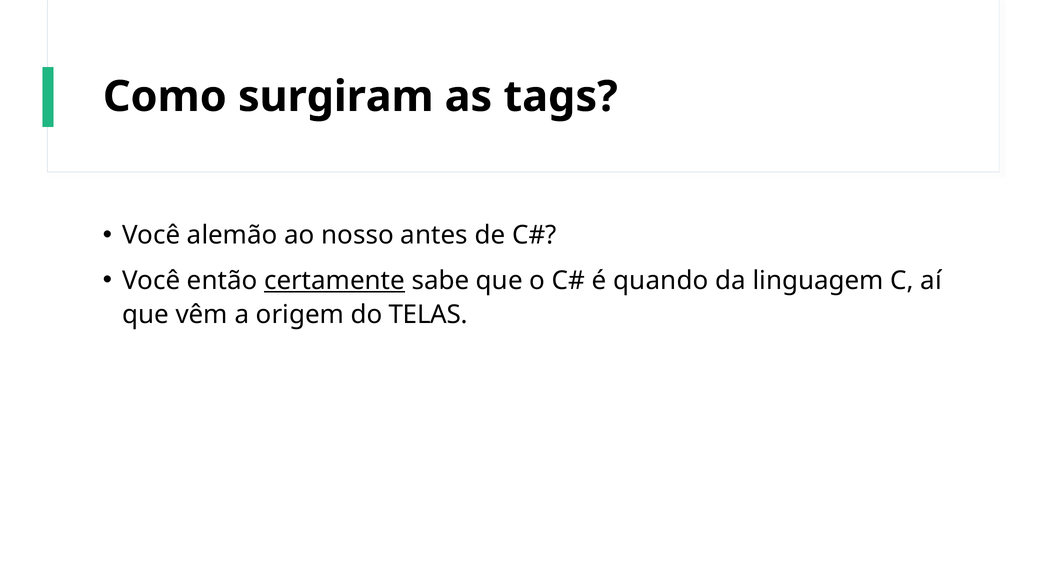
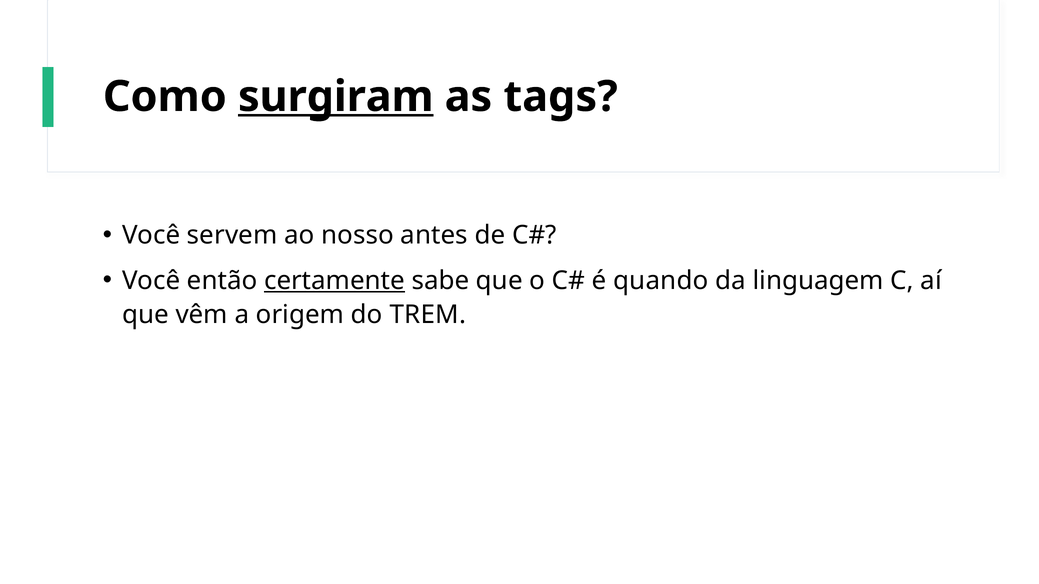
surgiram underline: none -> present
alemão: alemão -> servem
TELAS: TELAS -> TREM
